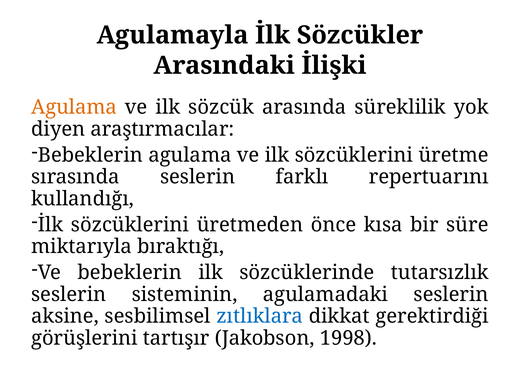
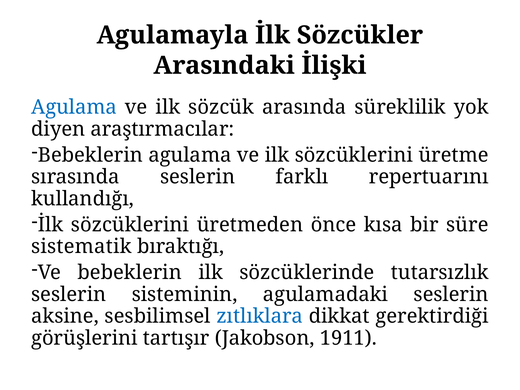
Agulama at (74, 107) colour: orange -> blue
miktarıyla: miktarıyla -> sistematik
1998: 1998 -> 1911
